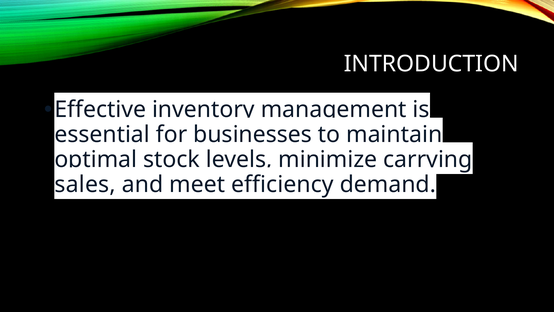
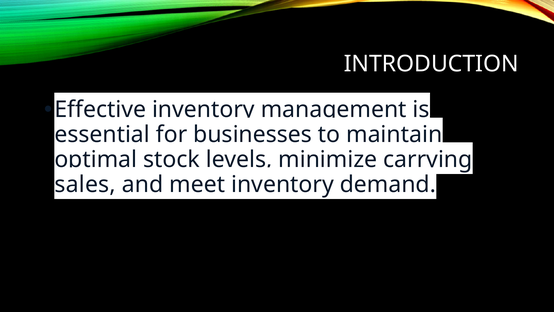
meet efficiency: efficiency -> inventory
